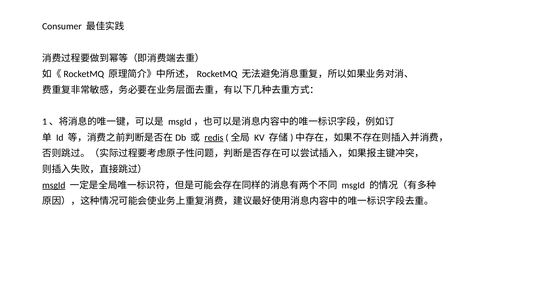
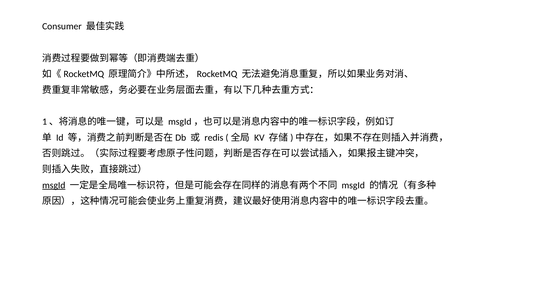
redis underline: present -> none
